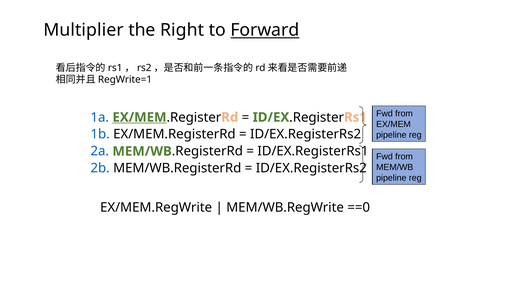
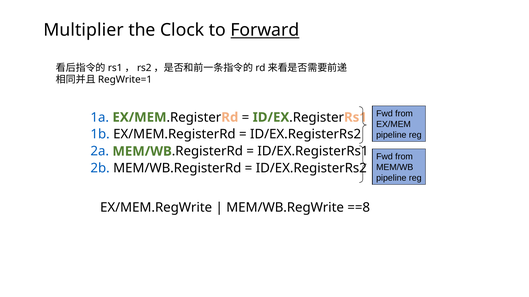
Right: Right -> Clock
EX/MEM at (139, 118) underline: present -> none
==0: ==0 -> ==8
